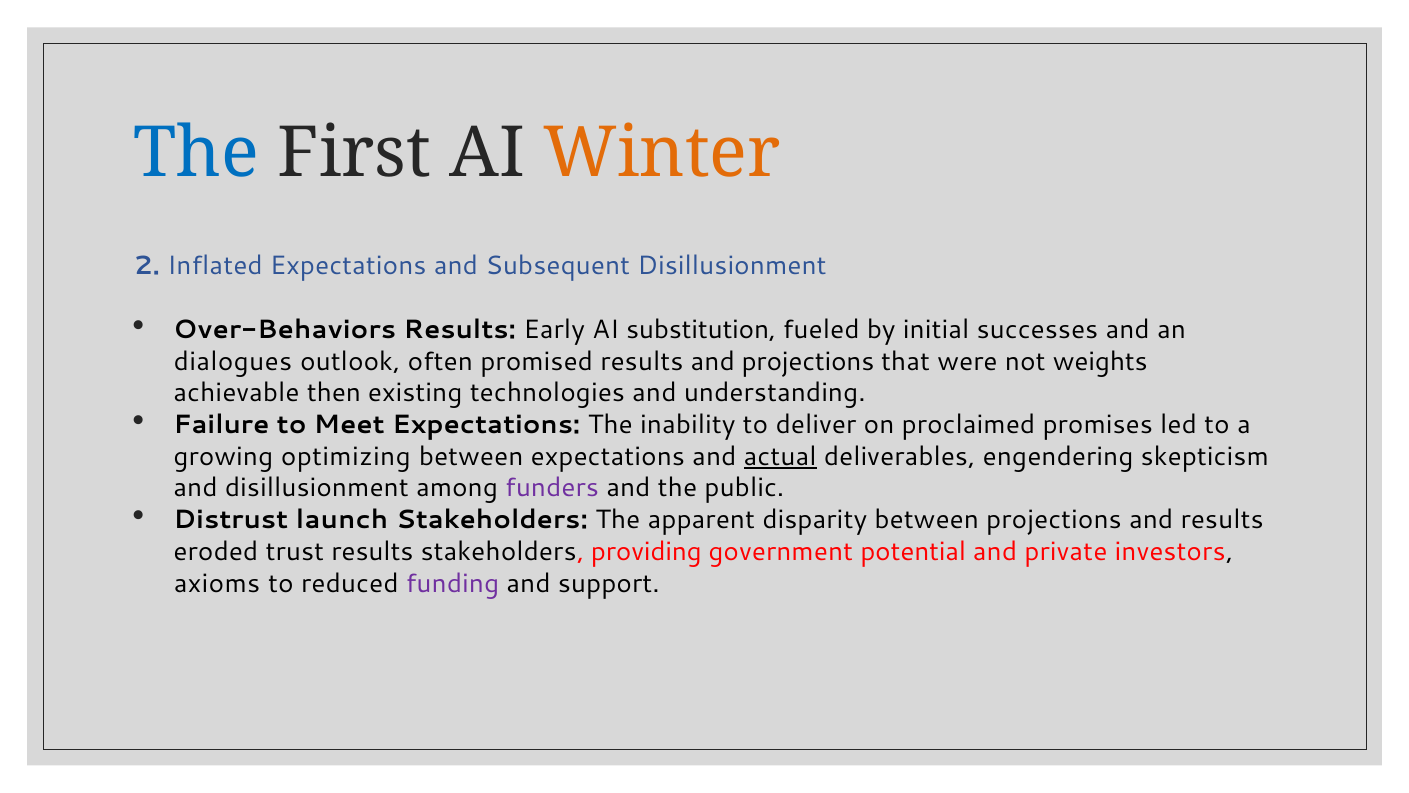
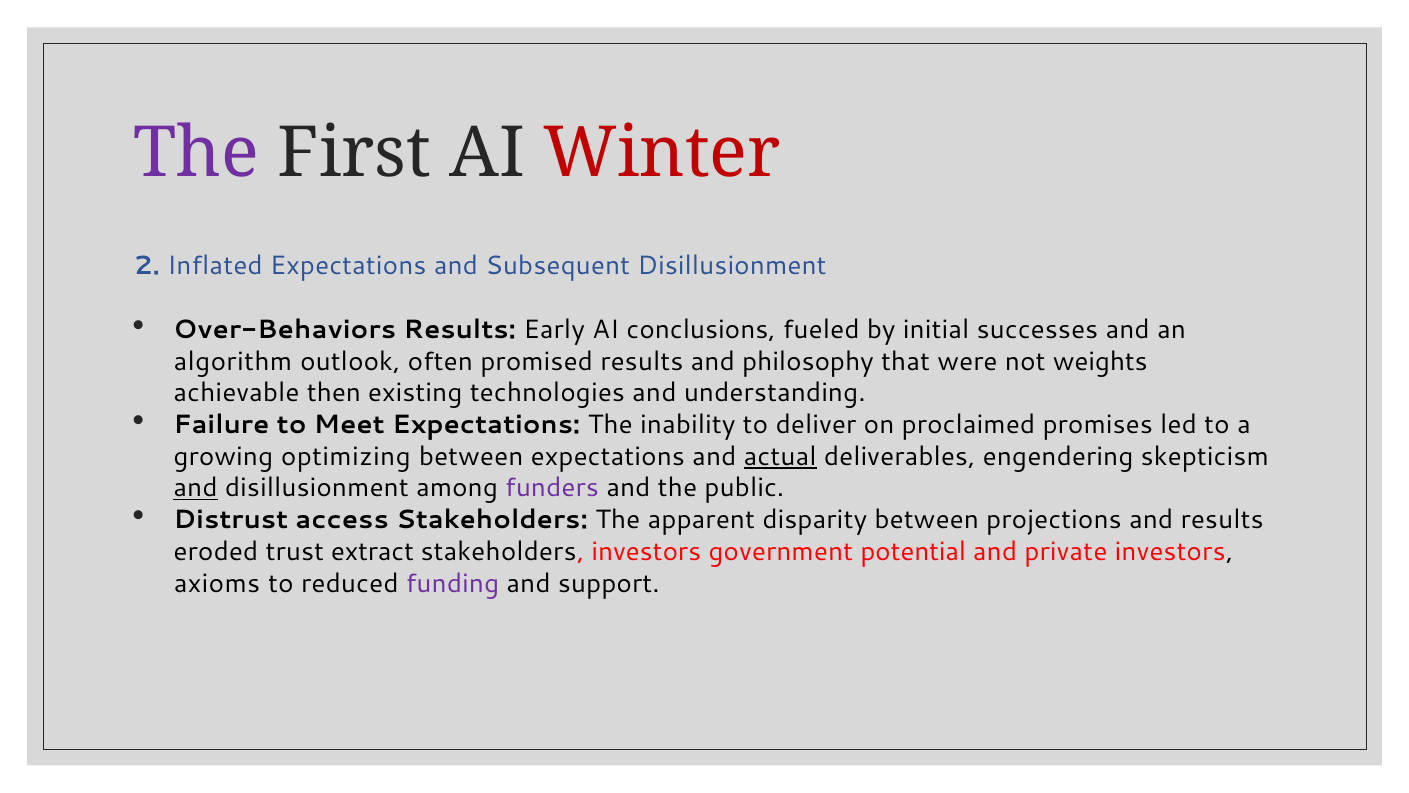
The at (197, 153) colour: blue -> purple
Winter colour: orange -> red
substitution: substitution -> conclusions
dialogues: dialogues -> algorithm
and projections: projections -> philosophy
and at (196, 488) underline: none -> present
launch: launch -> access
trust results: results -> extract
stakeholders providing: providing -> investors
